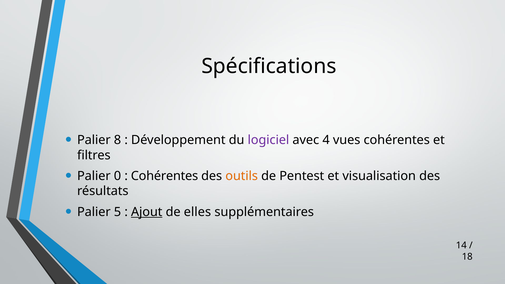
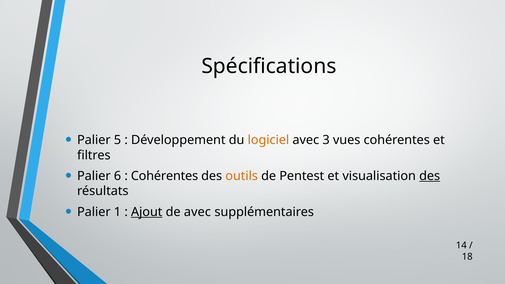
8: 8 -> 5
logiciel colour: purple -> orange
4: 4 -> 3
0: 0 -> 6
des at (430, 176) underline: none -> present
5: 5 -> 1
de elles: elles -> avec
